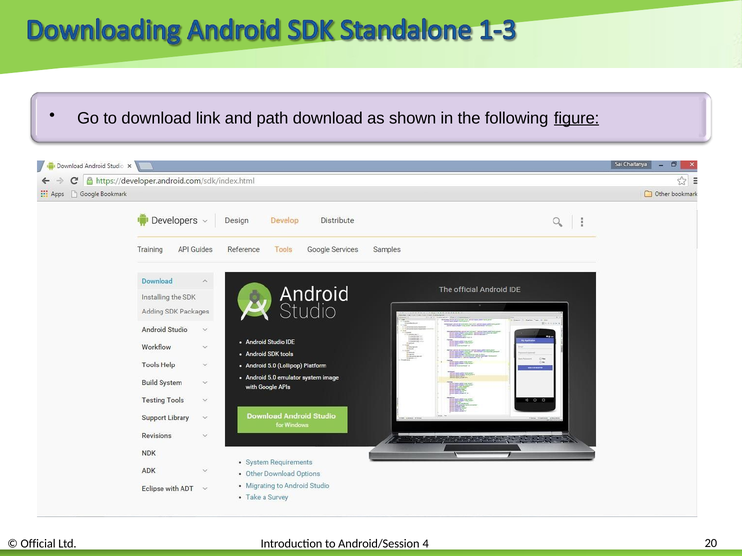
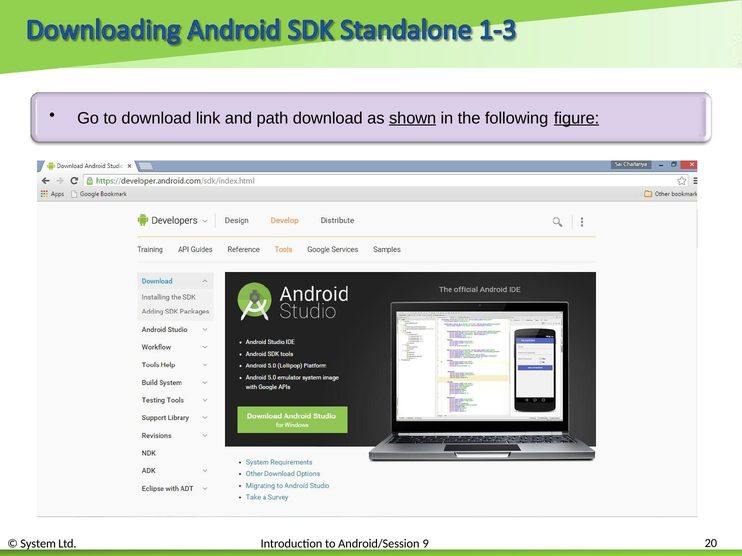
shown underline: none -> present
Official: Official -> System
4: 4 -> 9
